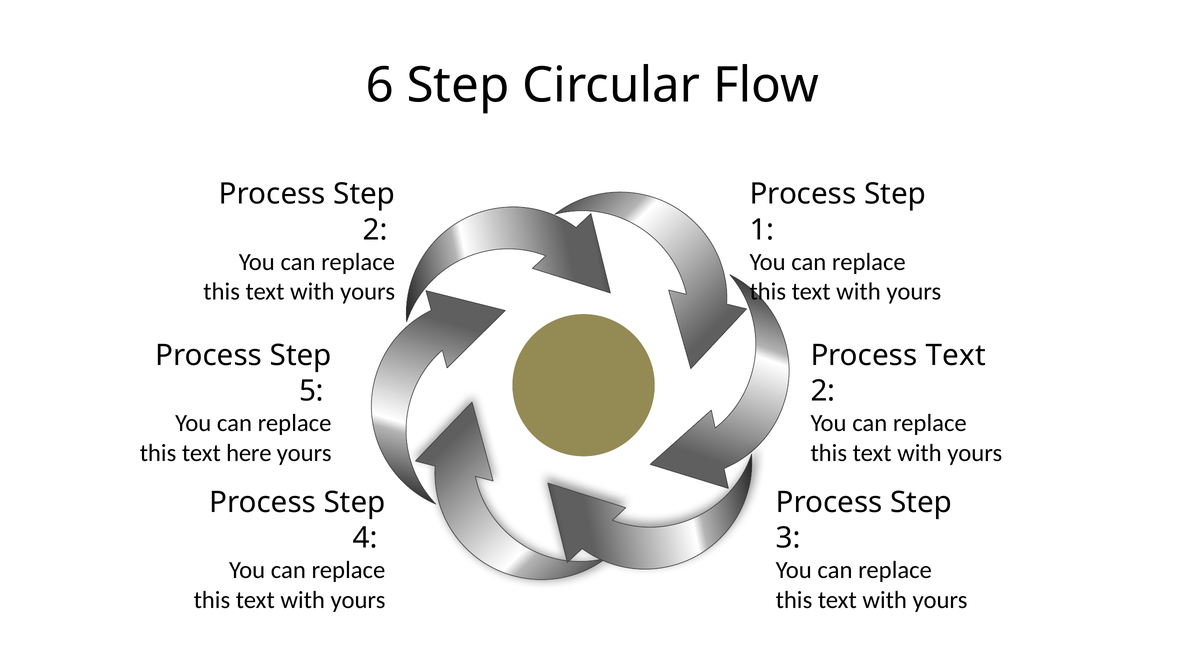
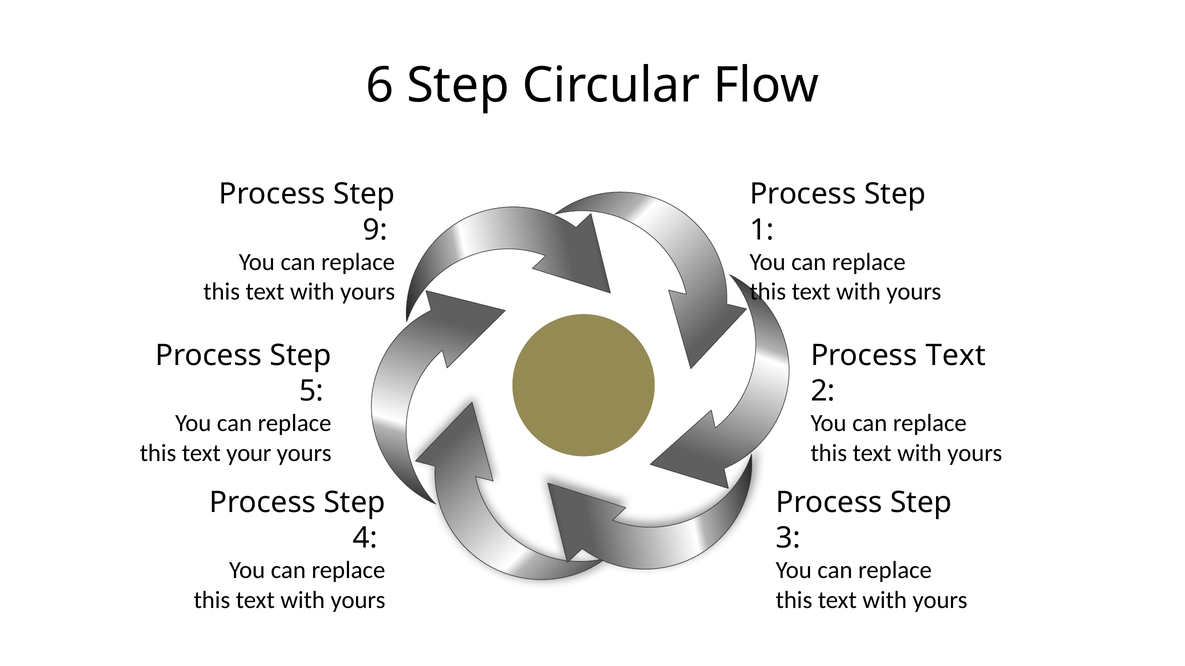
2 at (375, 230): 2 -> 9
here: here -> your
